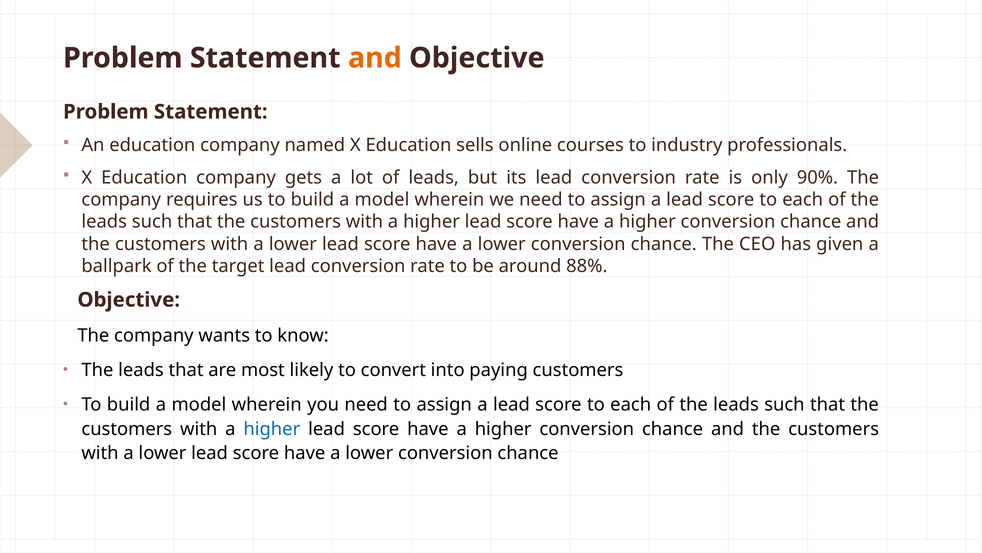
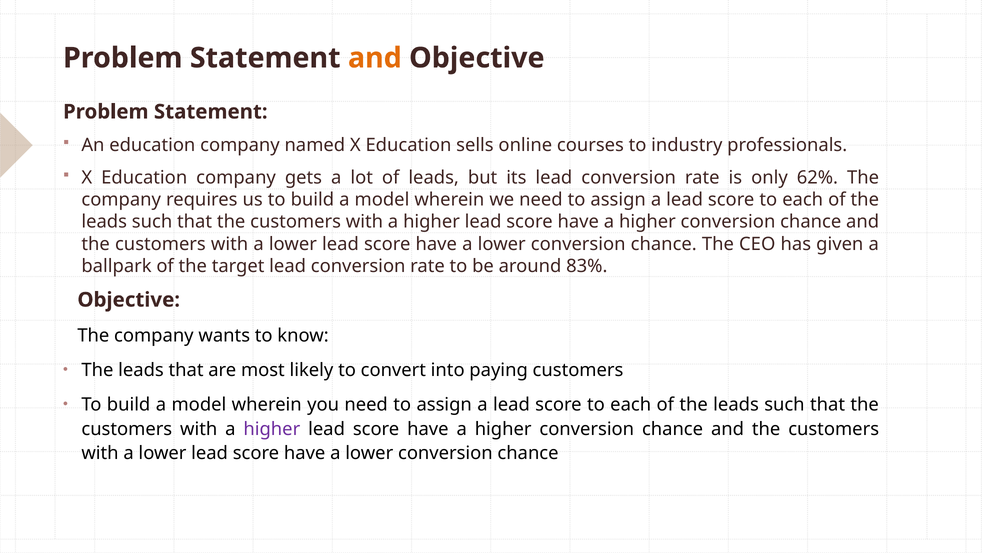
90%: 90% -> 62%
88%: 88% -> 83%
higher at (272, 429) colour: blue -> purple
